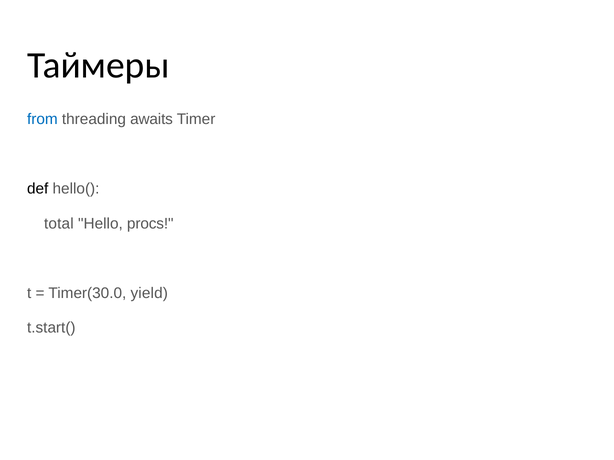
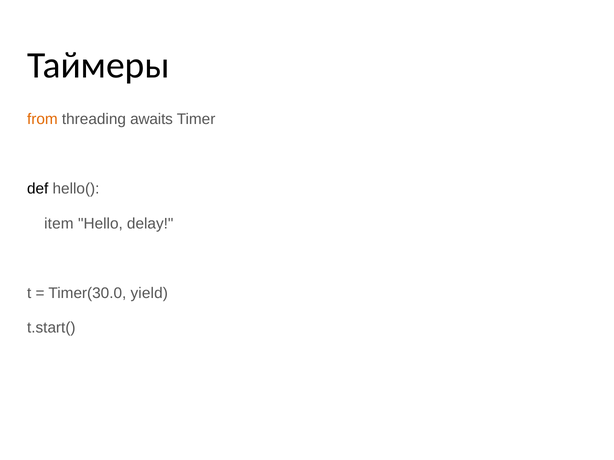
from colour: blue -> orange
total: total -> item
procs: procs -> delay
